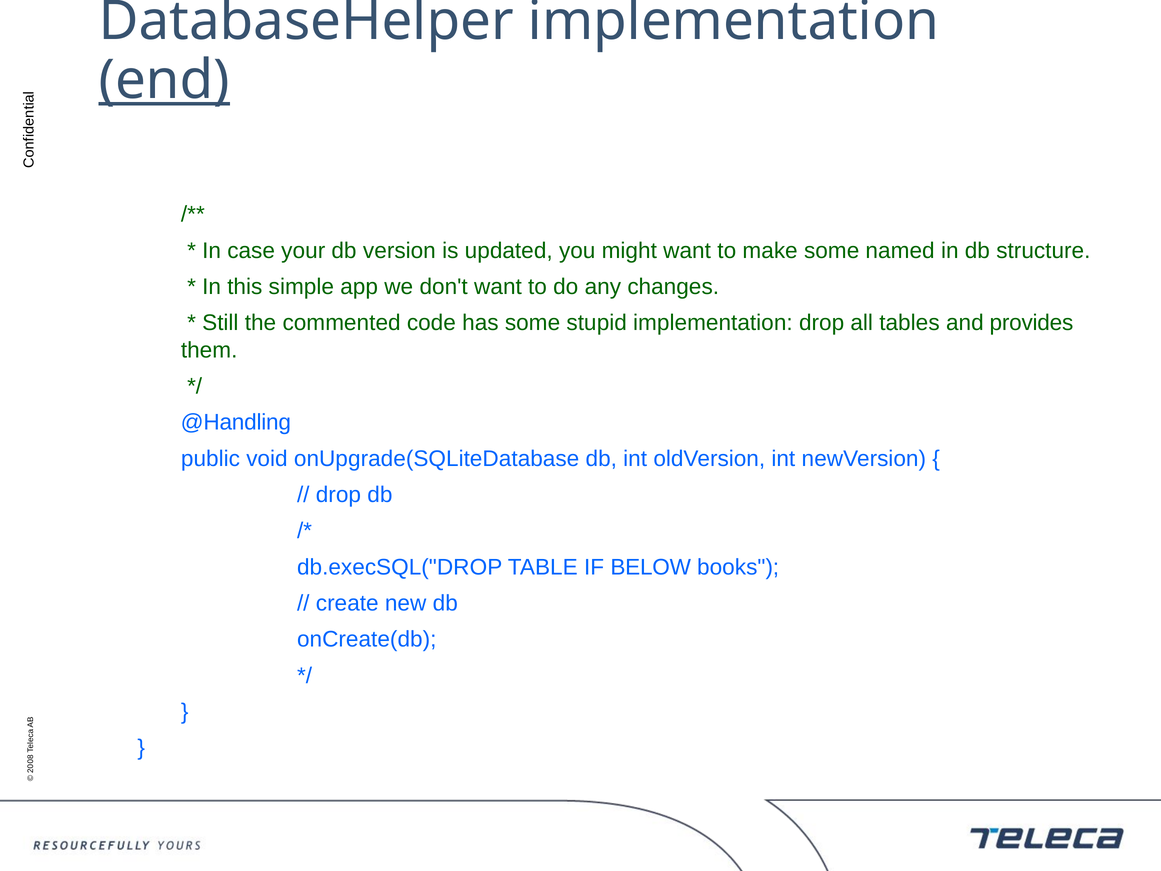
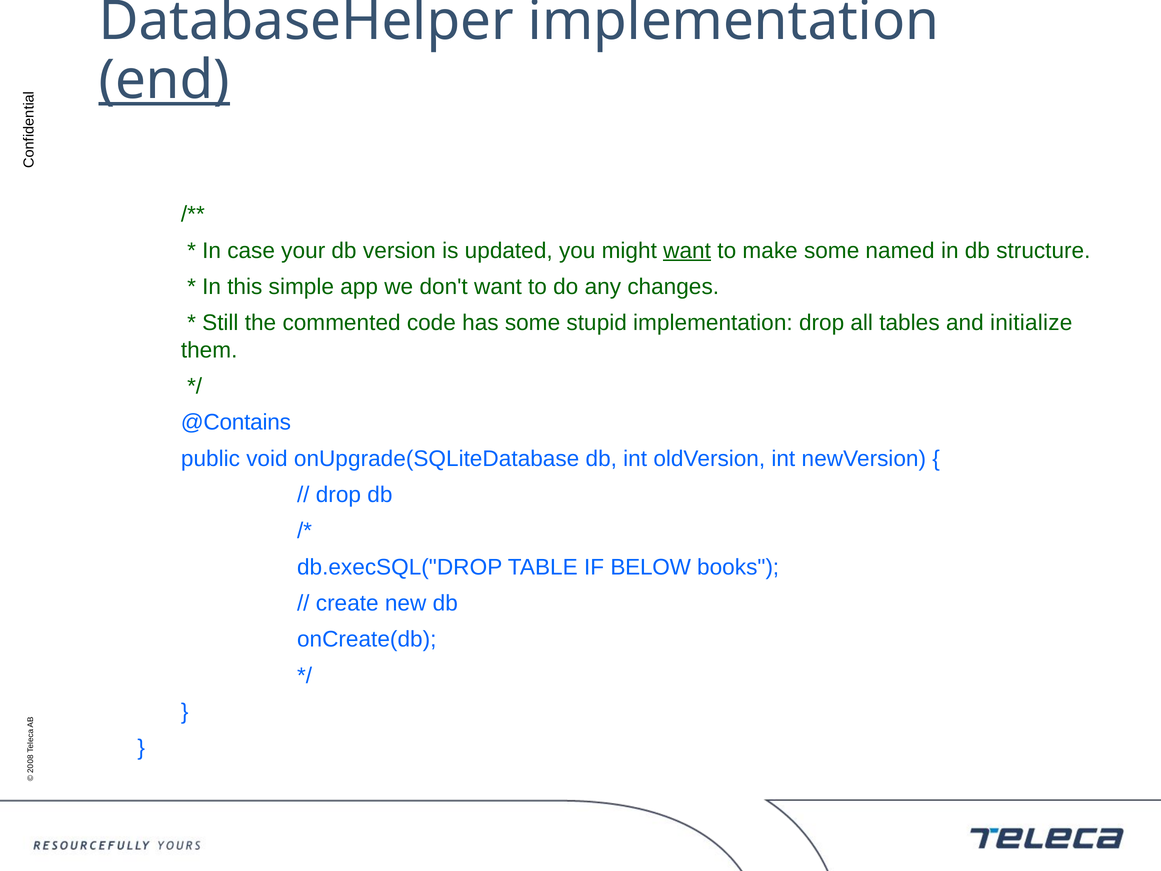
want at (687, 251) underline: none -> present
provides: provides -> initialize
@Handling: @Handling -> @Contains
